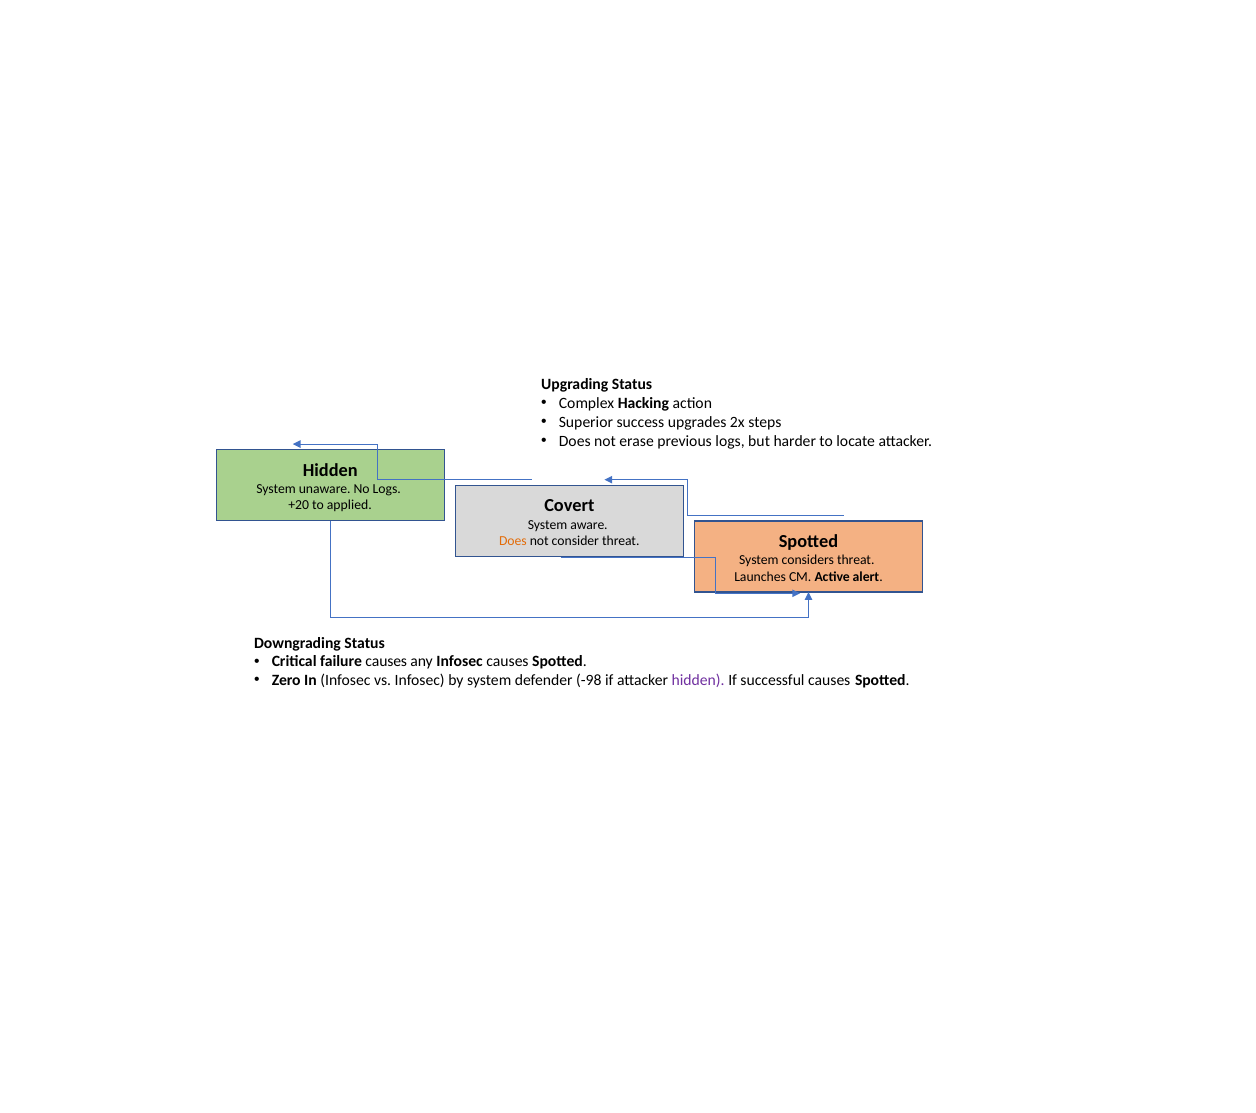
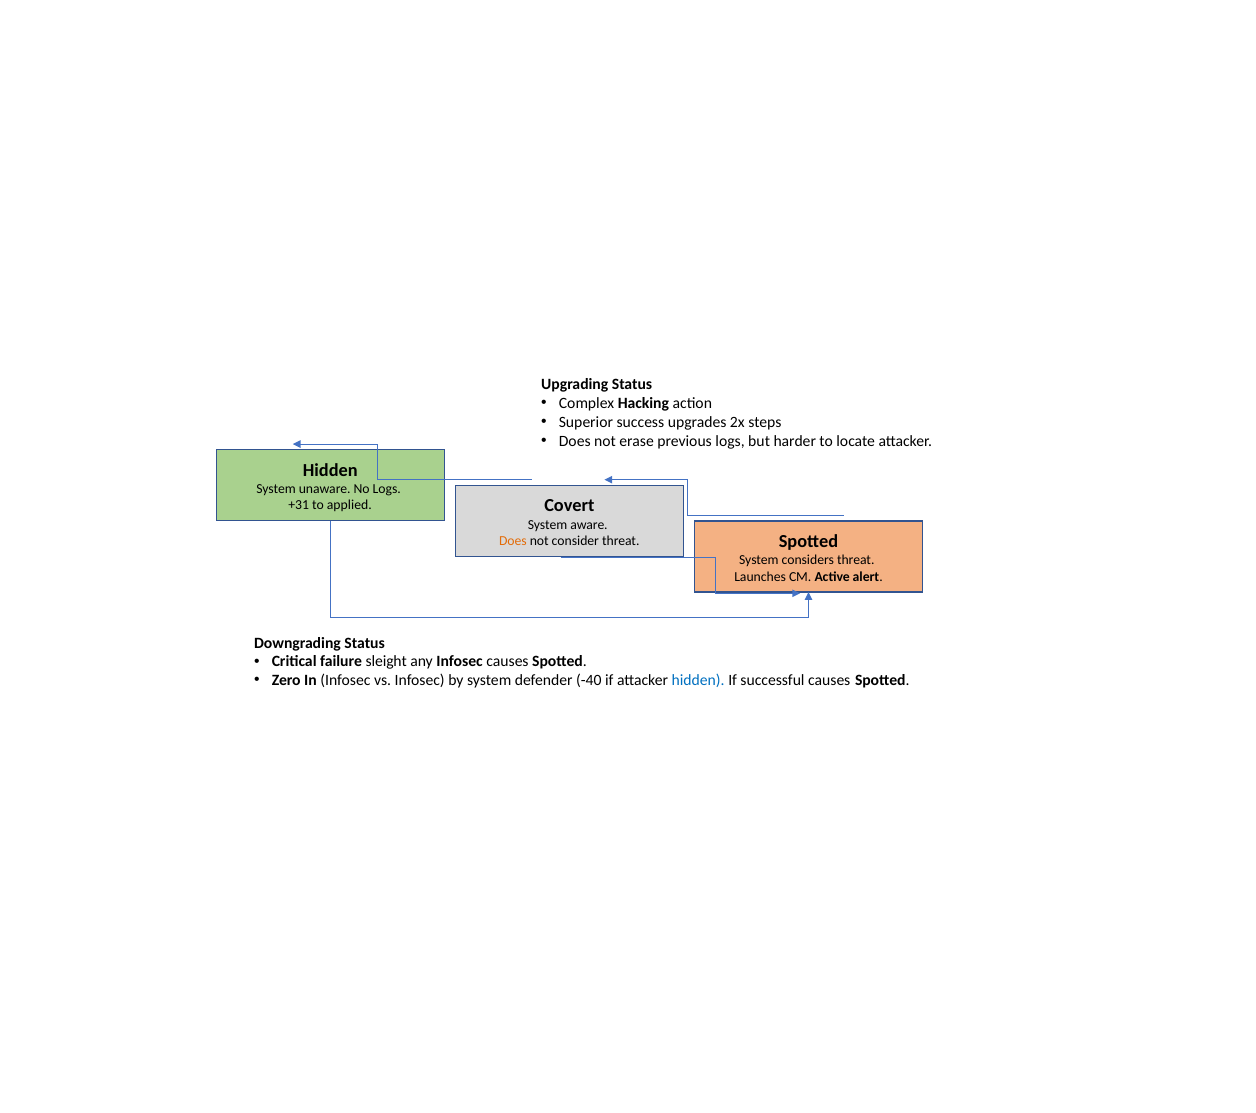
+20: +20 -> +31
failure causes: causes -> sleight
-98: -98 -> -40
hidden at (698, 680) colour: purple -> blue
